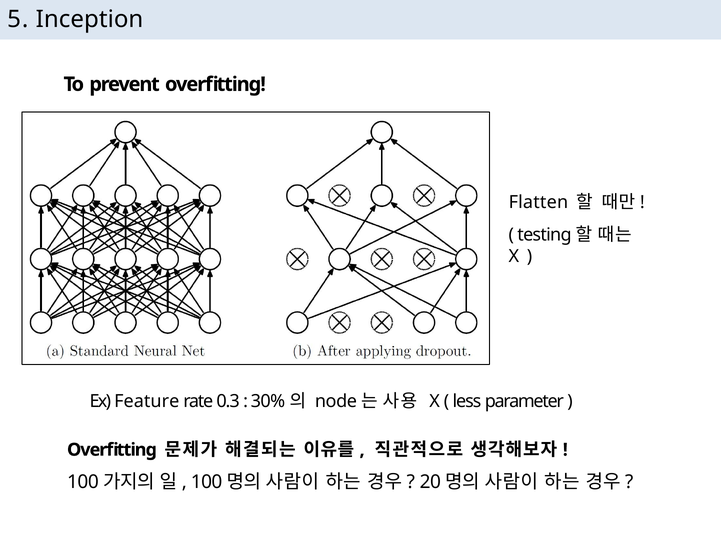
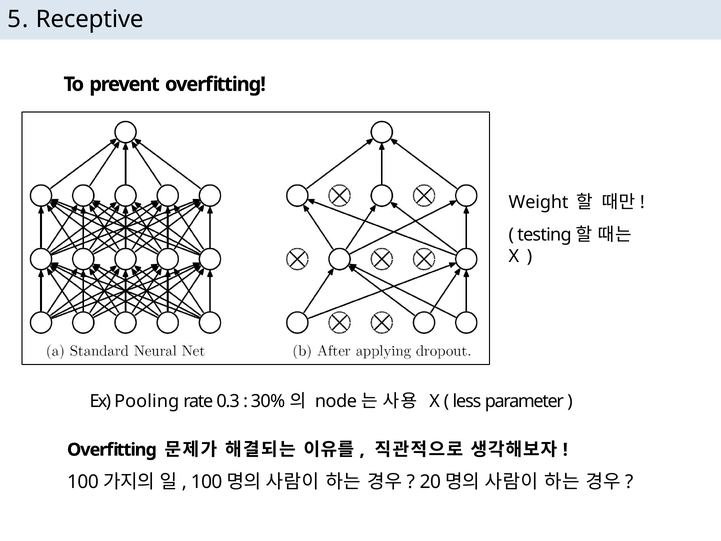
Inception: Inception -> Receptive
Flatten: Flatten -> Weight
Feature: Feature -> Pooling
